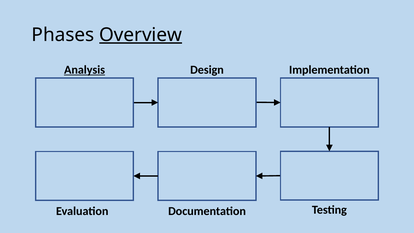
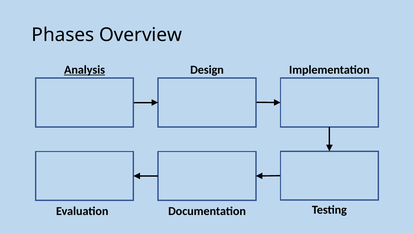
Overview underline: present -> none
